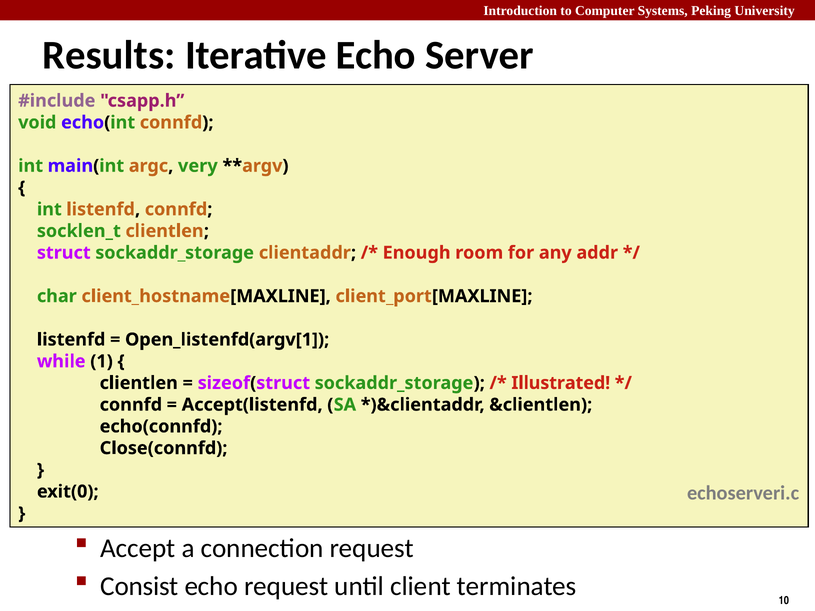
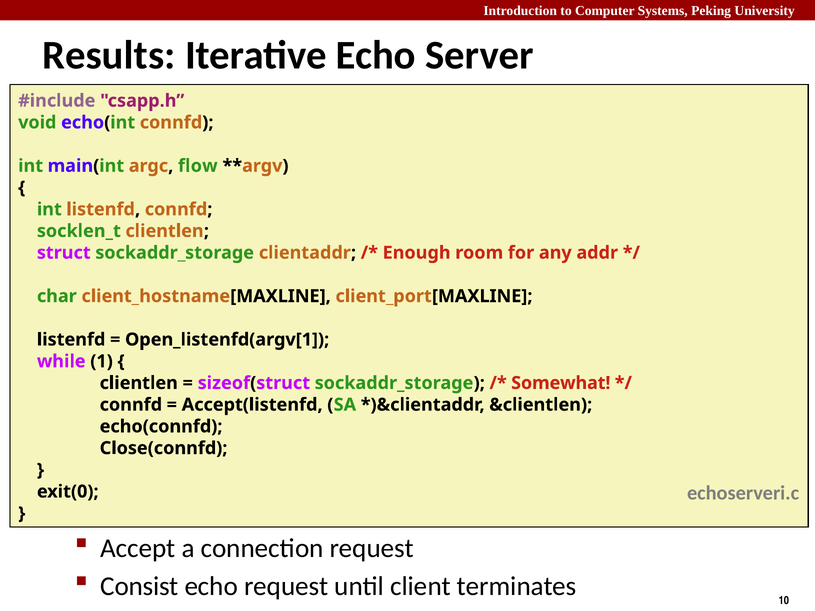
very: very -> flow
Illustrated: Illustrated -> Somewhat
